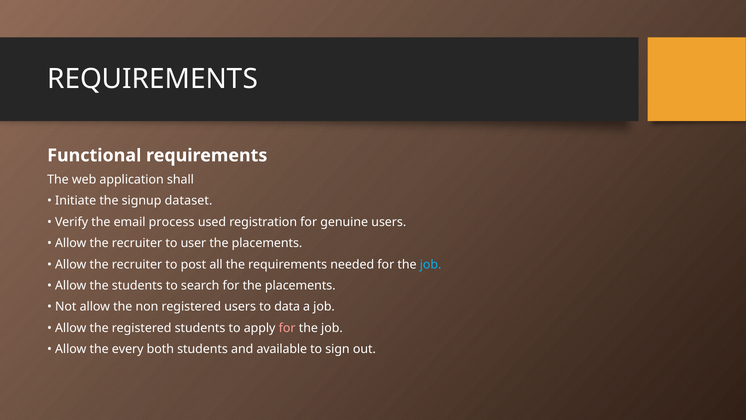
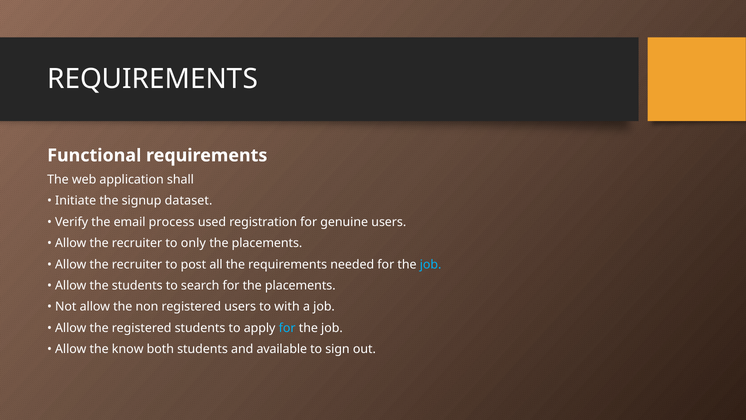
user: user -> only
data: data -> with
for at (287, 328) colour: pink -> light blue
every: every -> know
